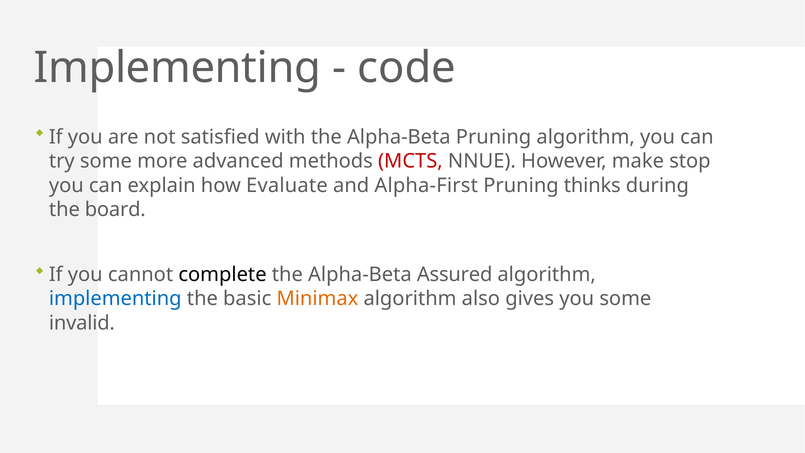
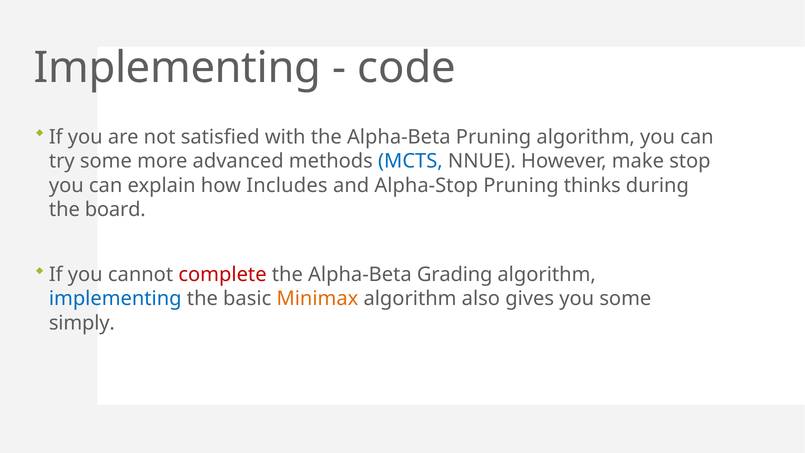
MCTS colour: red -> blue
Evaluate: Evaluate -> Includes
Alpha-First: Alpha-First -> Alpha-Stop
complete colour: black -> red
Assured: Assured -> Grading
invalid: invalid -> simply
